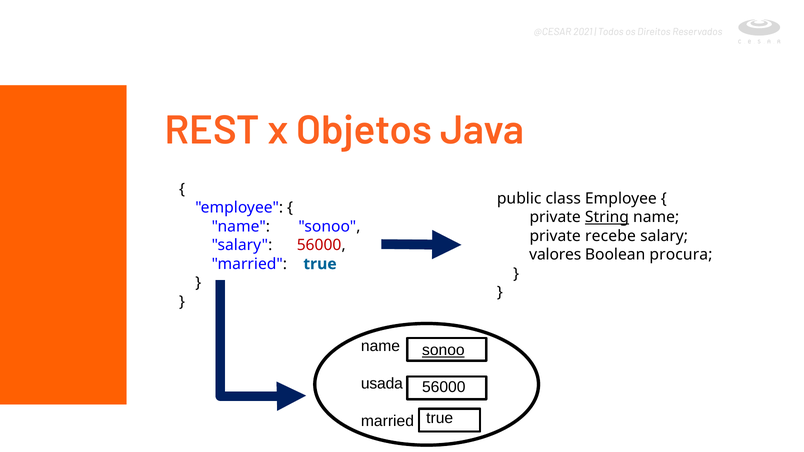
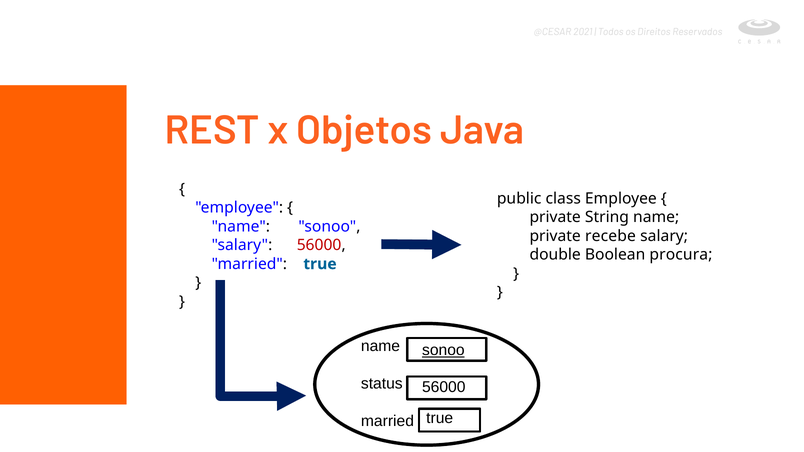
String underline: present -> none
valores: valores -> double
usada: usada -> status
